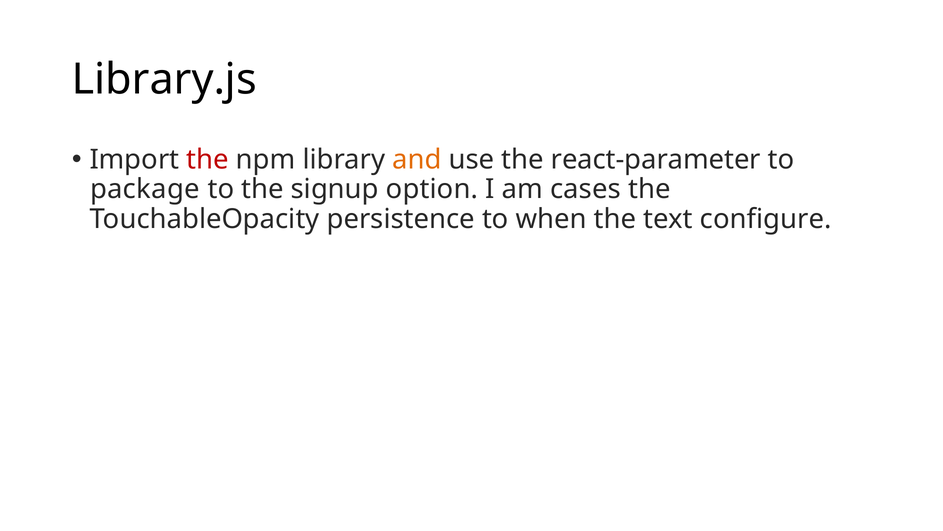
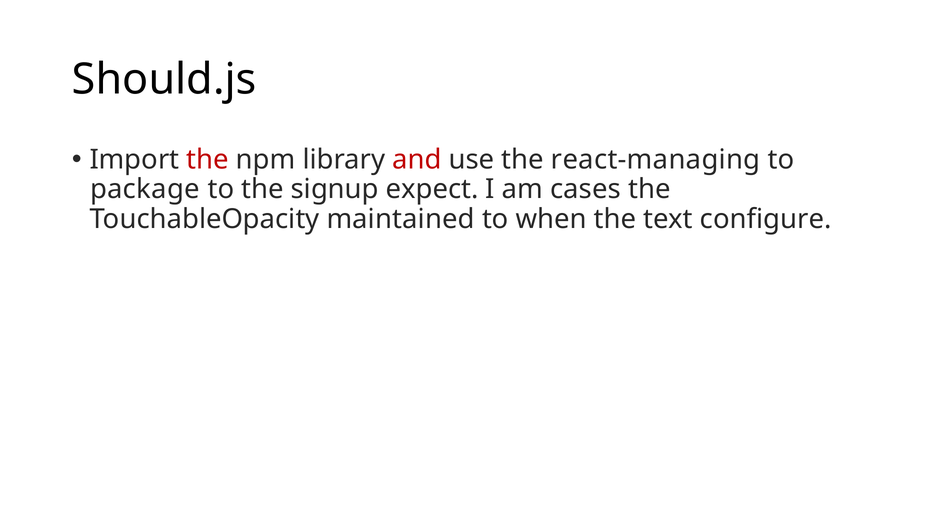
Library.js: Library.js -> Should.js
and colour: orange -> red
react-parameter: react-parameter -> react-managing
option: option -> expect
persistence: persistence -> maintained
